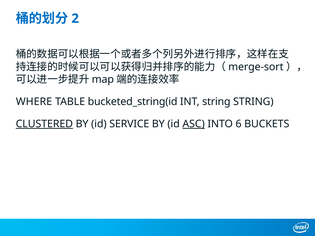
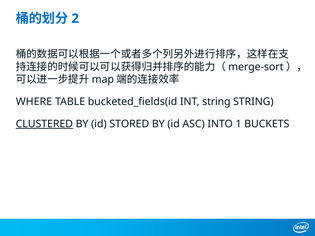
bucketed_string(id: bucketed_string(id -> bucketed_fields(id
SERVICE: SERVICE -> STORED
ASC underline: present -> none
6: 6 -> 1
